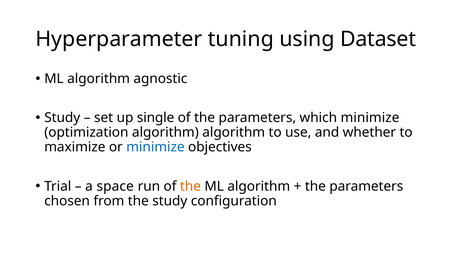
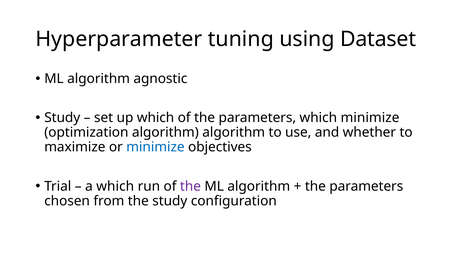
up single: single -> which
a space: space -> which
the at (190, 186) colour: orange -> purple
